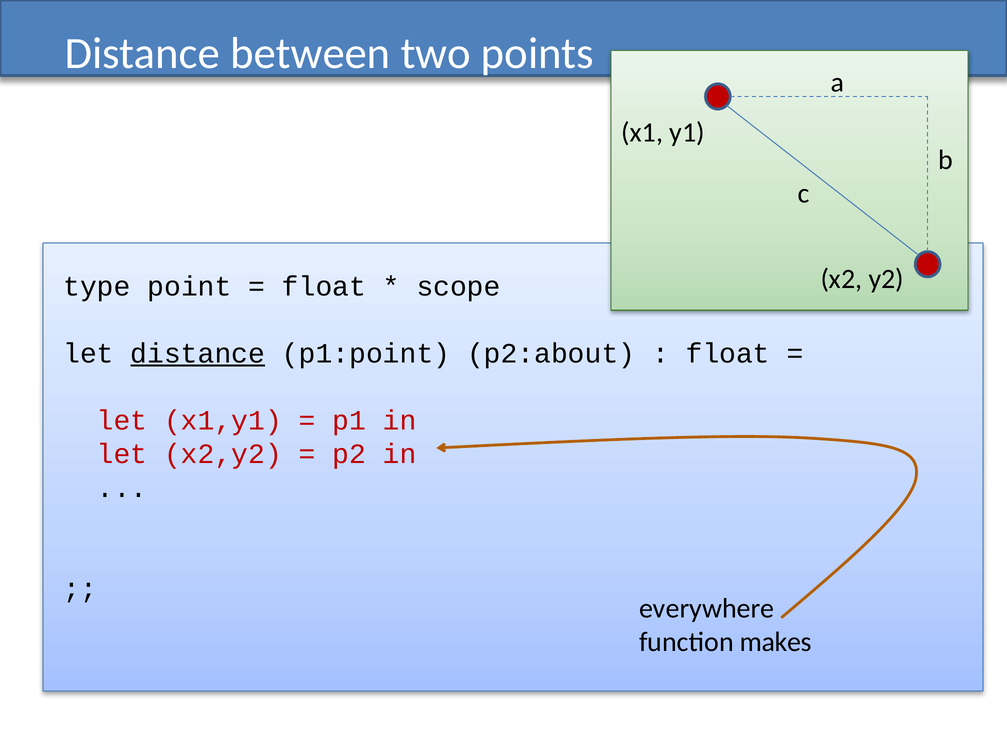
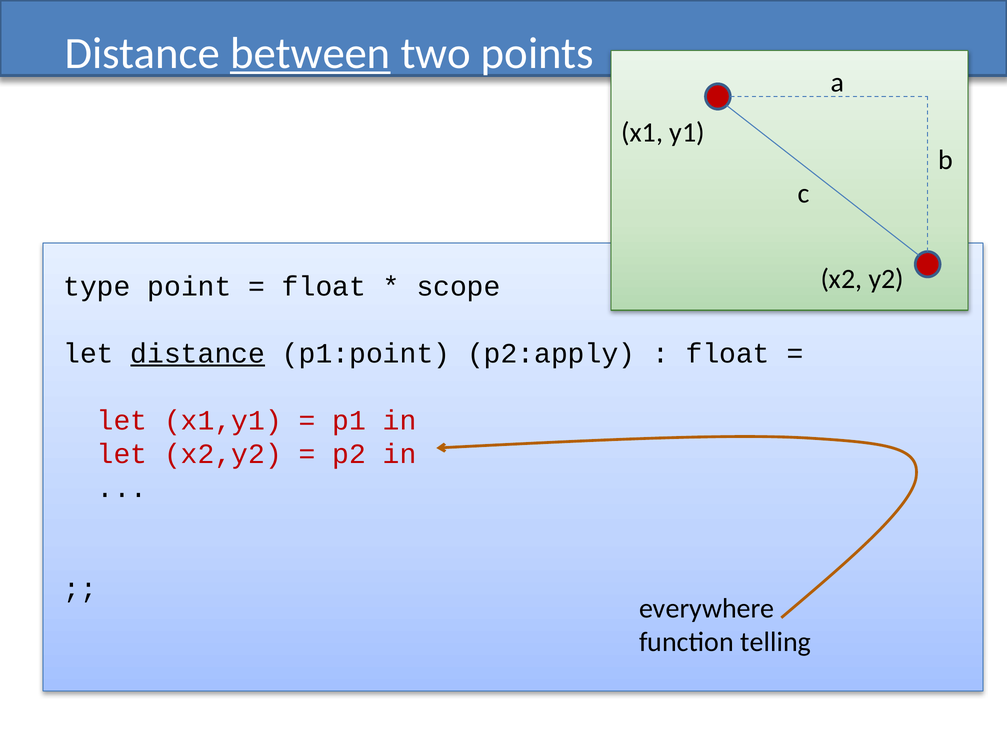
between underline: none -> present
p2:about: p2:about -> p2:apply
makes: makes -> telling
